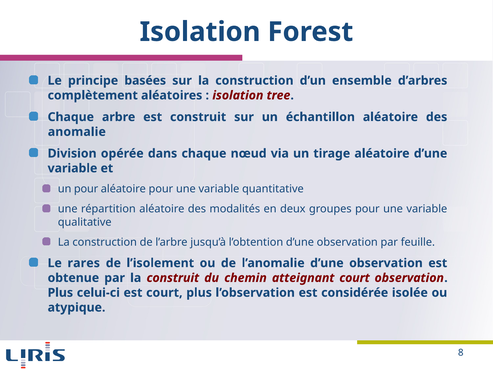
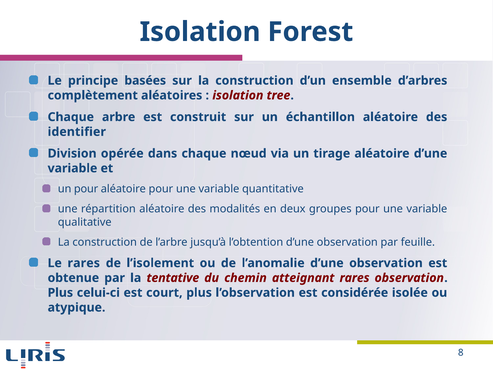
anomalie: anomalie -> identifier
la construit: construit -> tentative
atteignant court: court -> rares
